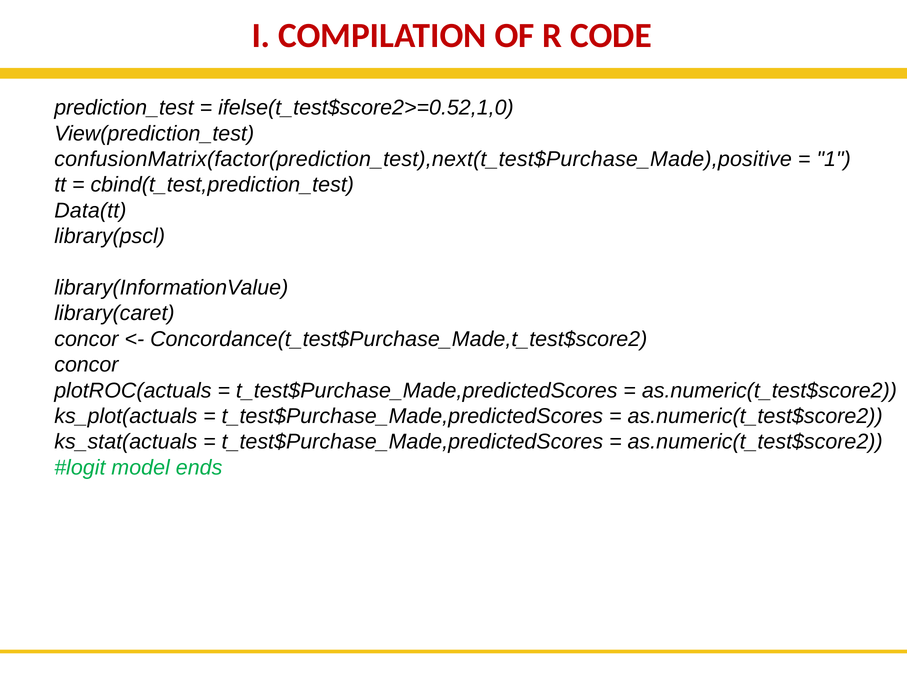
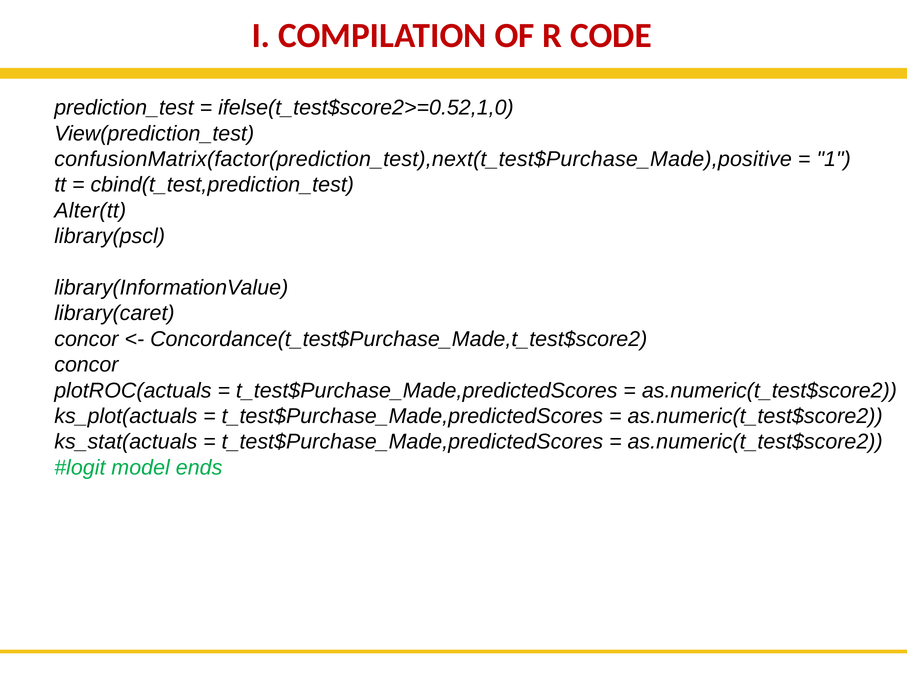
Data(tt: Data(tt -> Alter(tt
